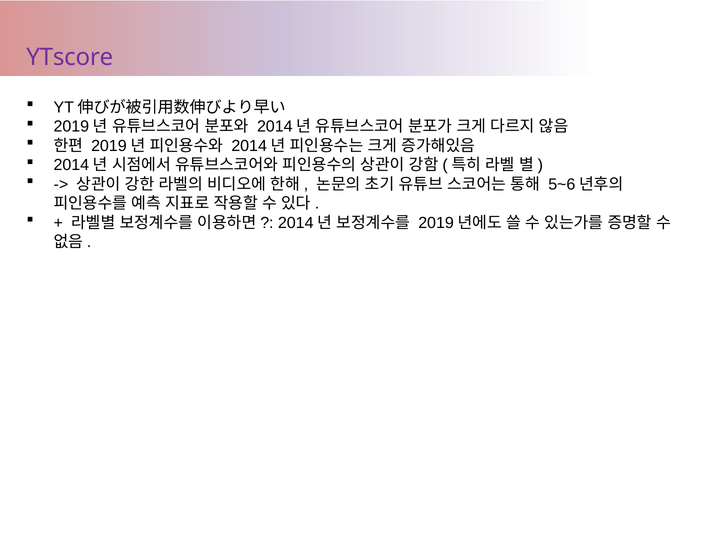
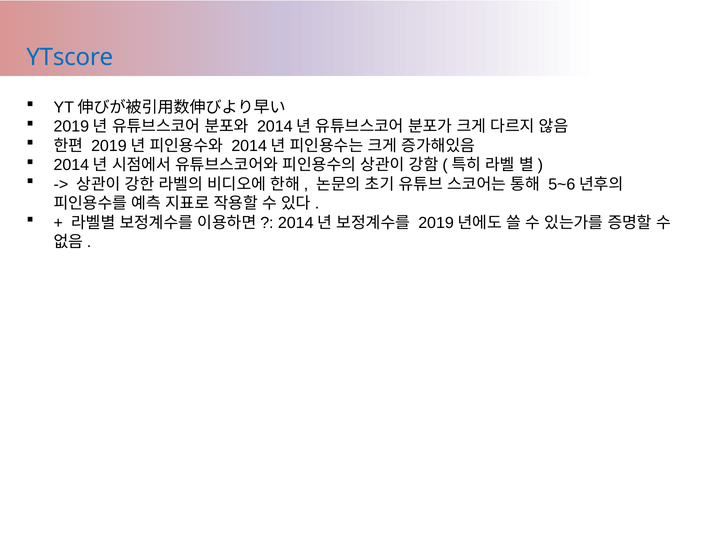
YTscore colour: purple -> blue
